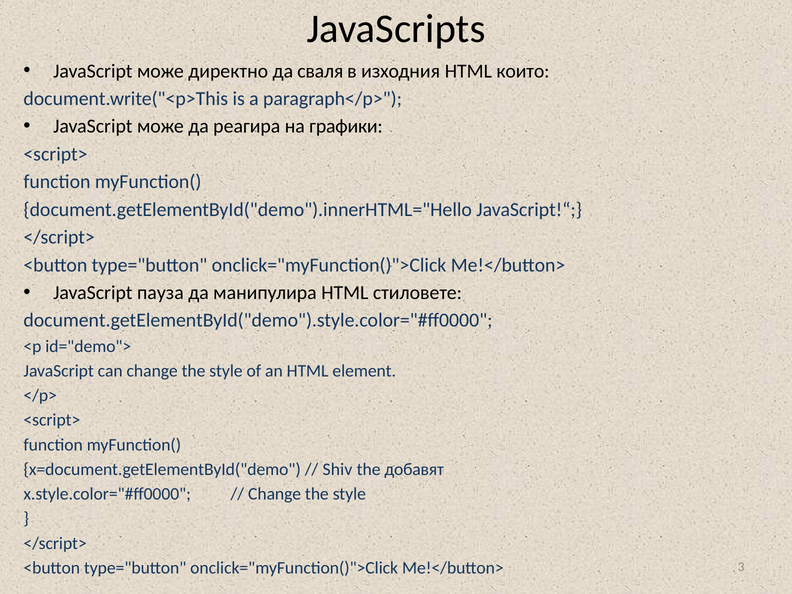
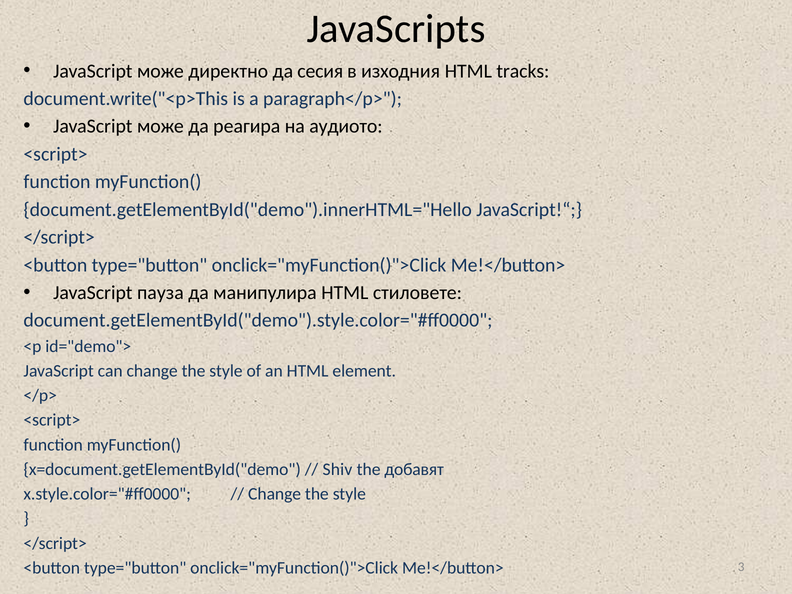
сваля: сваля -> сесия
които: които -> tracks
графики: графики -> аудиото
